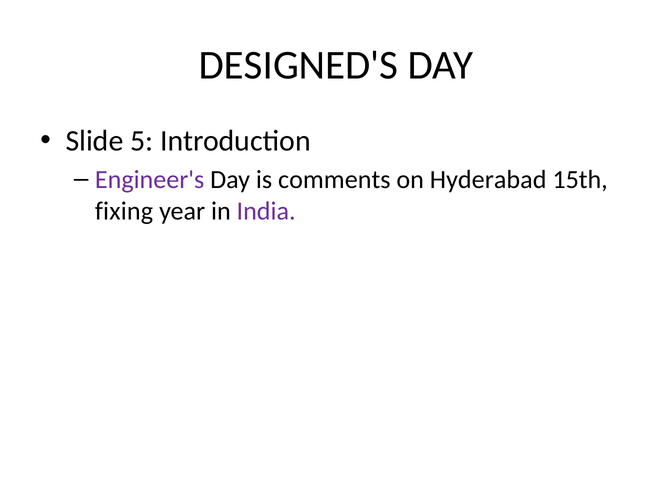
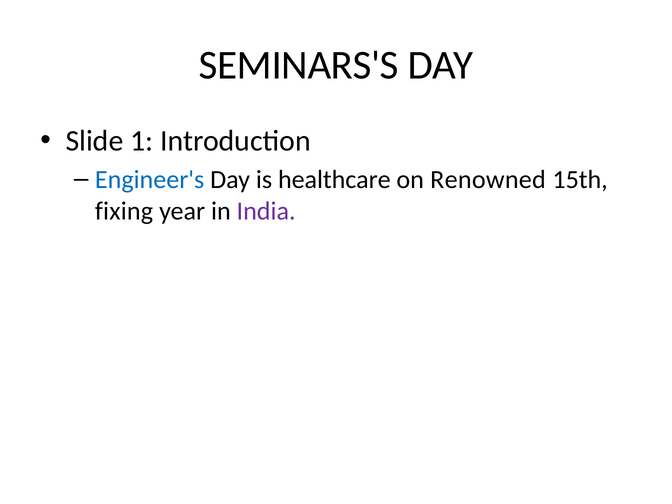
DESIGNED'S: DESIGNED'S -> SEMINARS'S
5: 5 -> 1
Engineer's colour: purple -> blue
comments: comments -> healthcare
Hyderabad: Hyderabad -> Renowned
